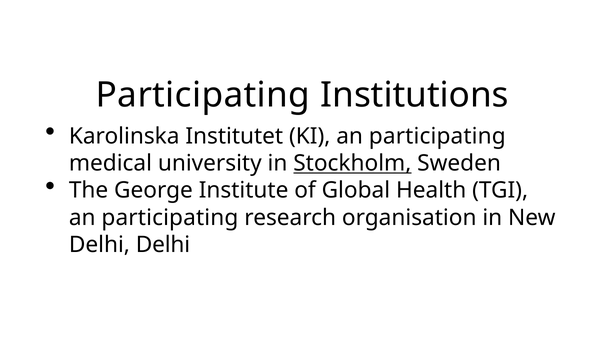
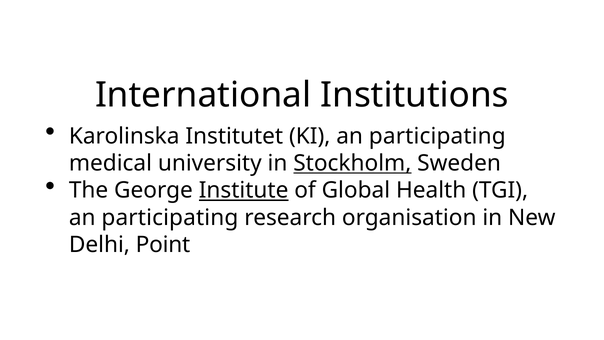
Participating at (203, 95): Participating -> International
Institute underline: none -> present
Delhi Delhi: Delhi -> Point
